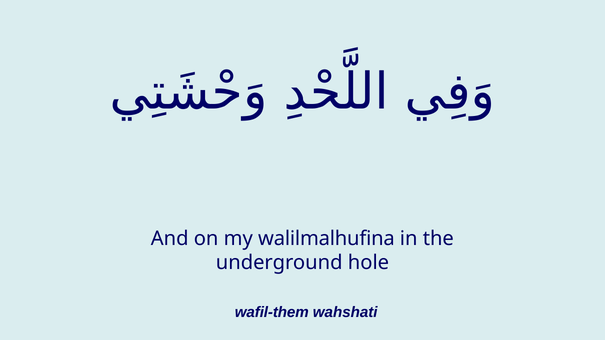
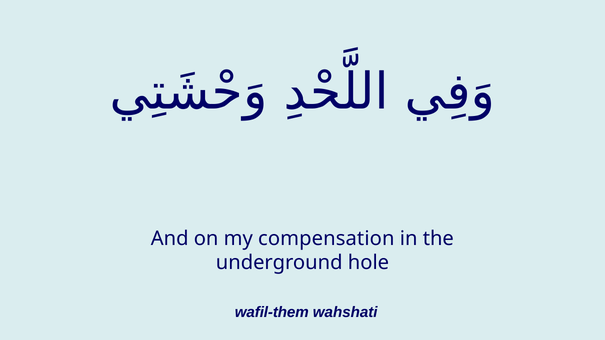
walilmalhufina: walilmalhufina -> compensation
